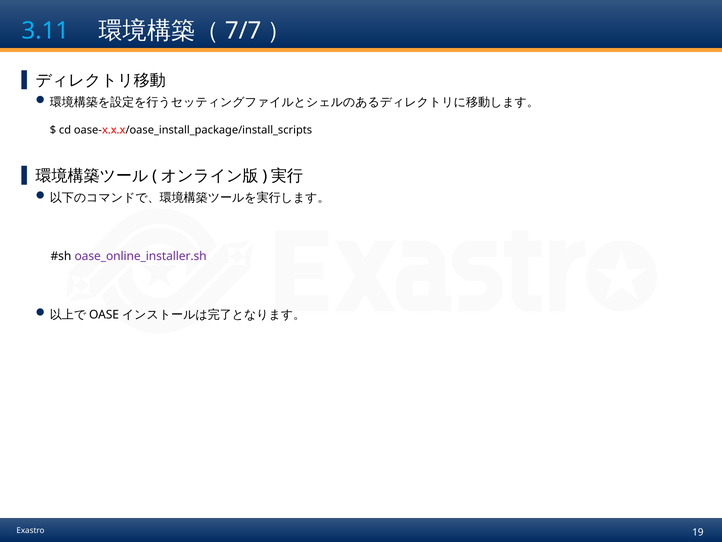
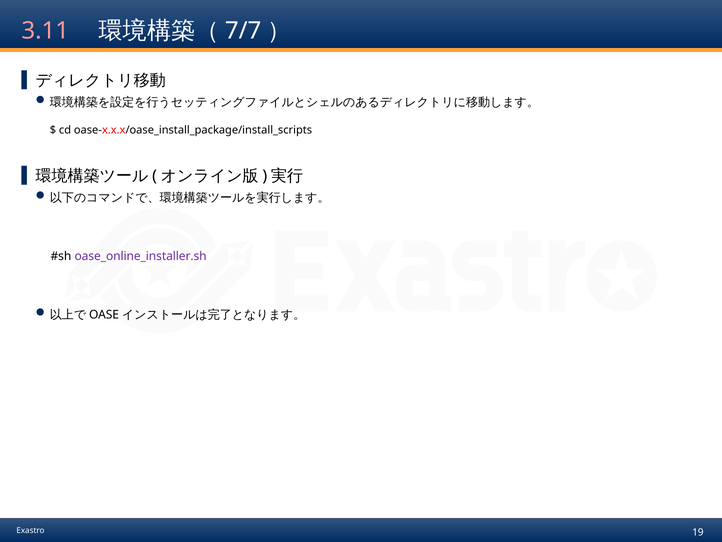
3.11 colour: light blue -> pink
